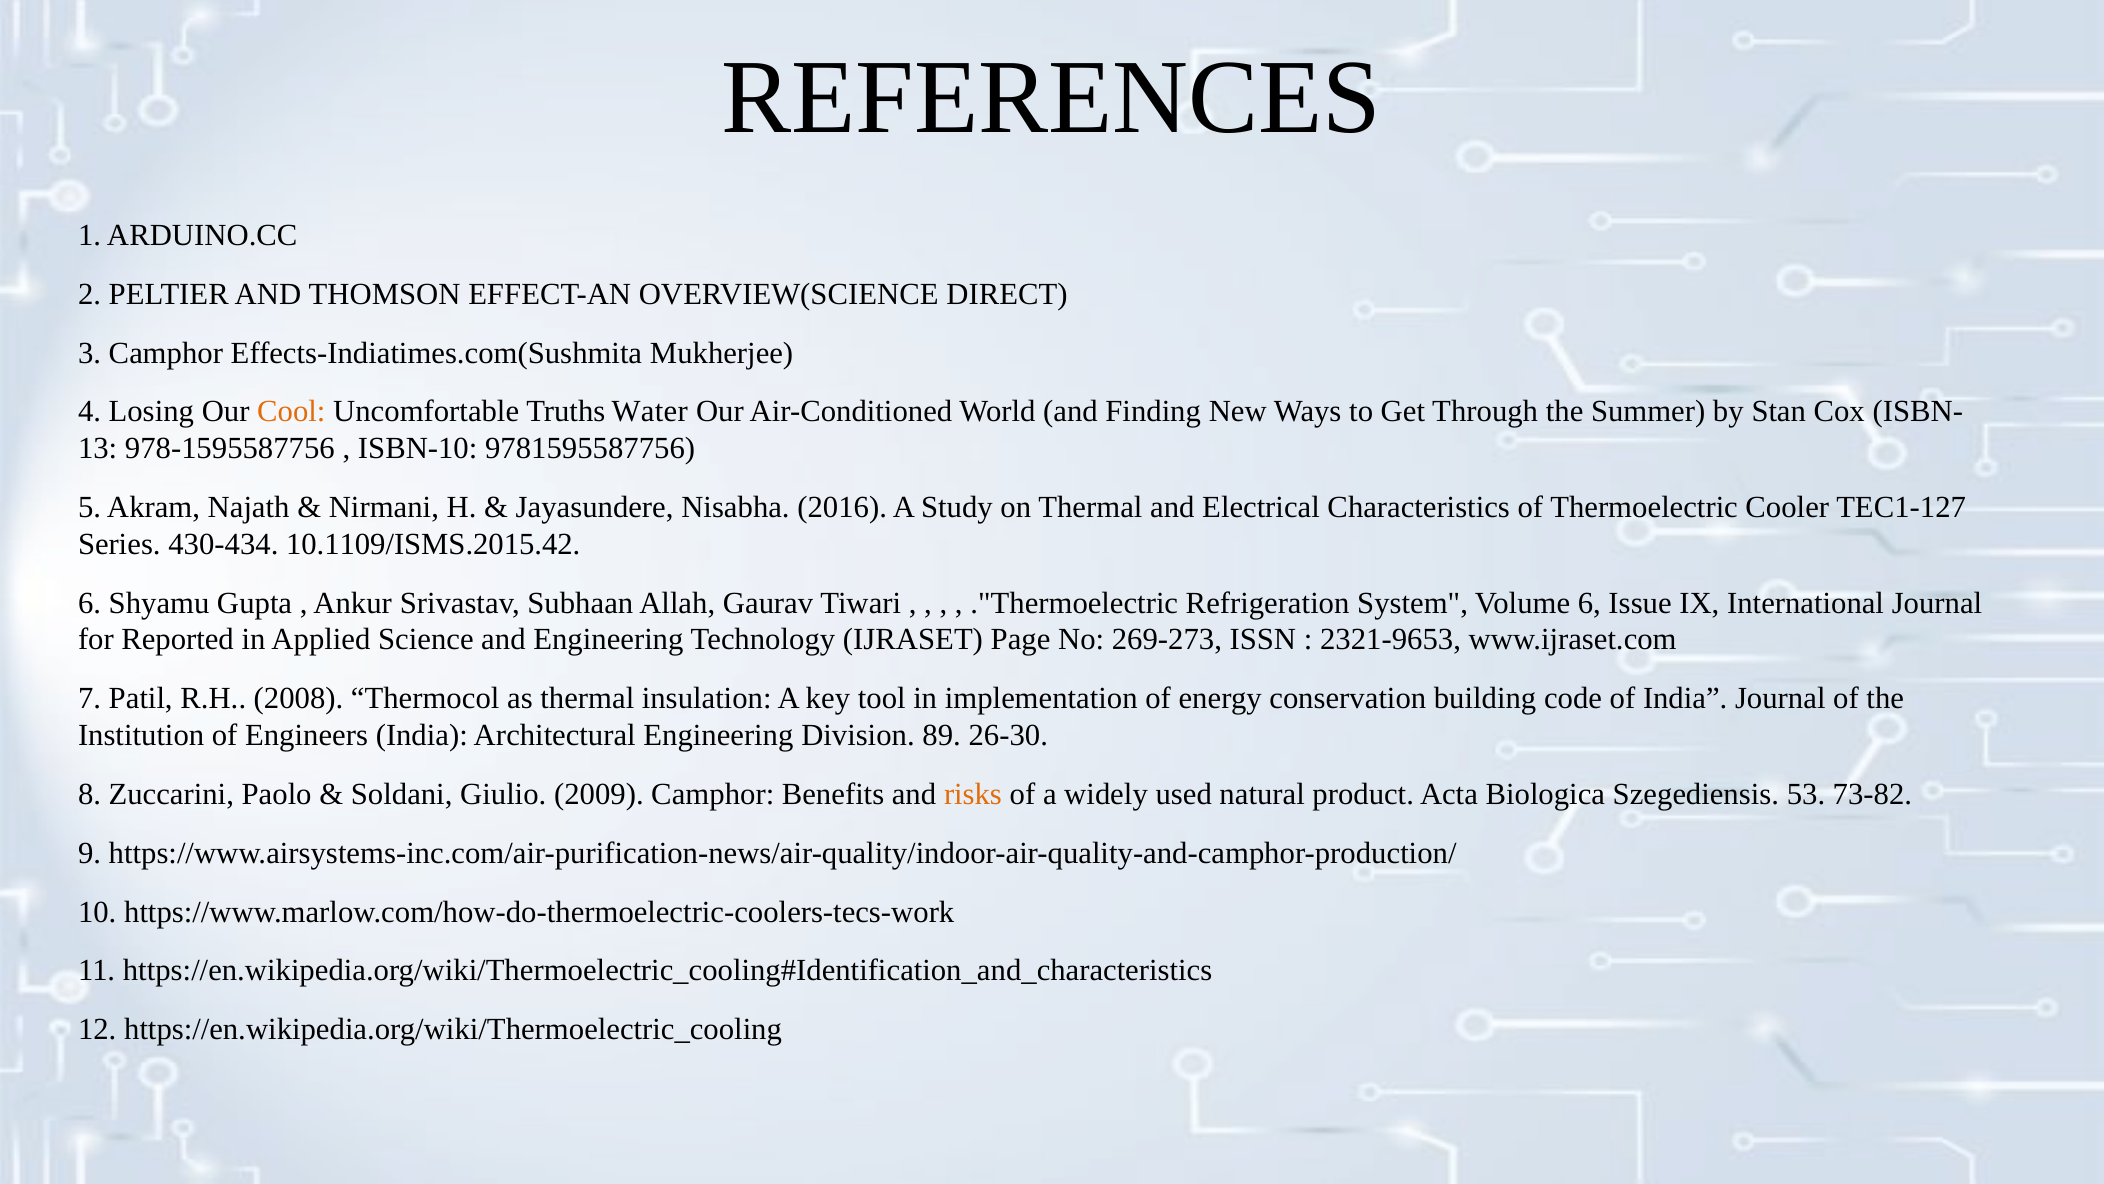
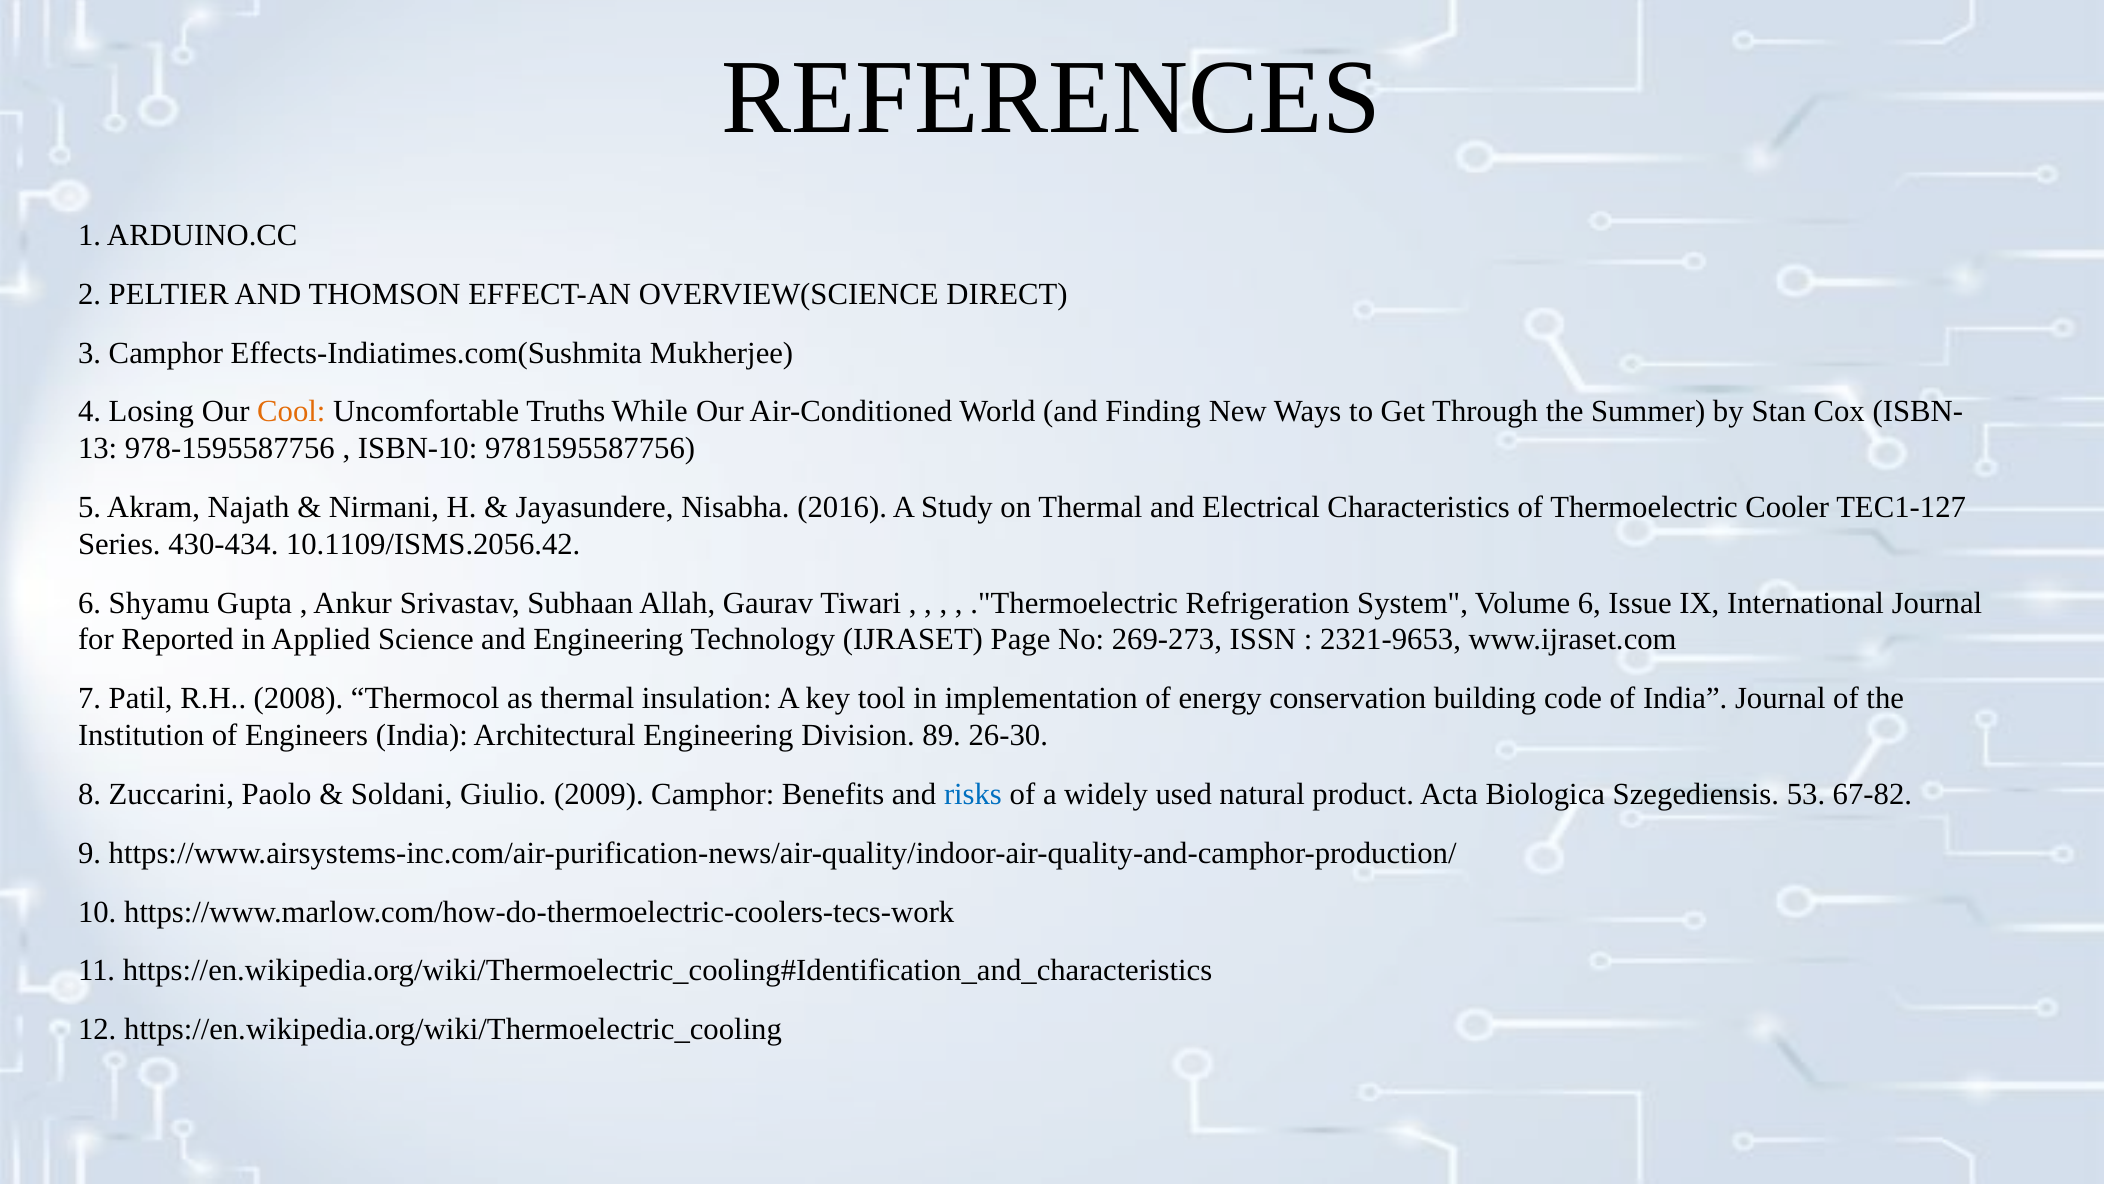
Water: Water -> While
10.1109/ISMS.2015.42: 10.1109/ISMS.2015.42 -> 10.1109/ISMS.2056.42
risks colour: orange -> blue
73-82: 73-82 -> 67-82
